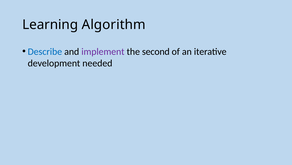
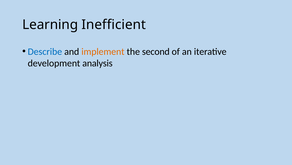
Algorithm: Algorithm -> Inefficient
implement colour: purple -> orange
needed: needed -> analysis
